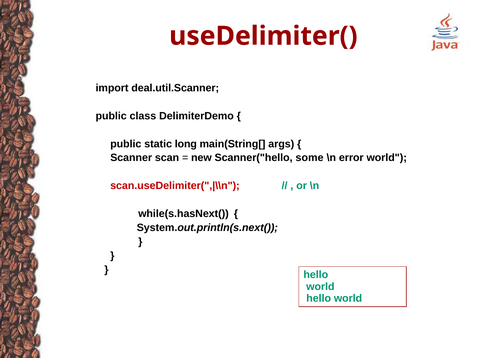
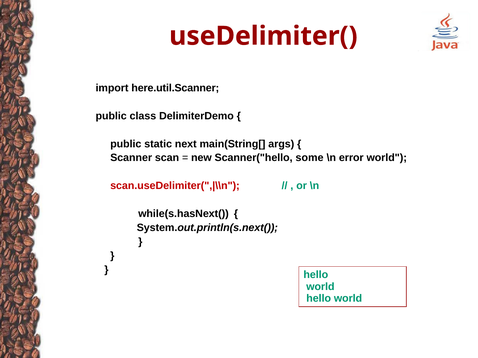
deal.util.Scanner: deal.util.Scanner -> here.util.Scanner
long: long -> next
